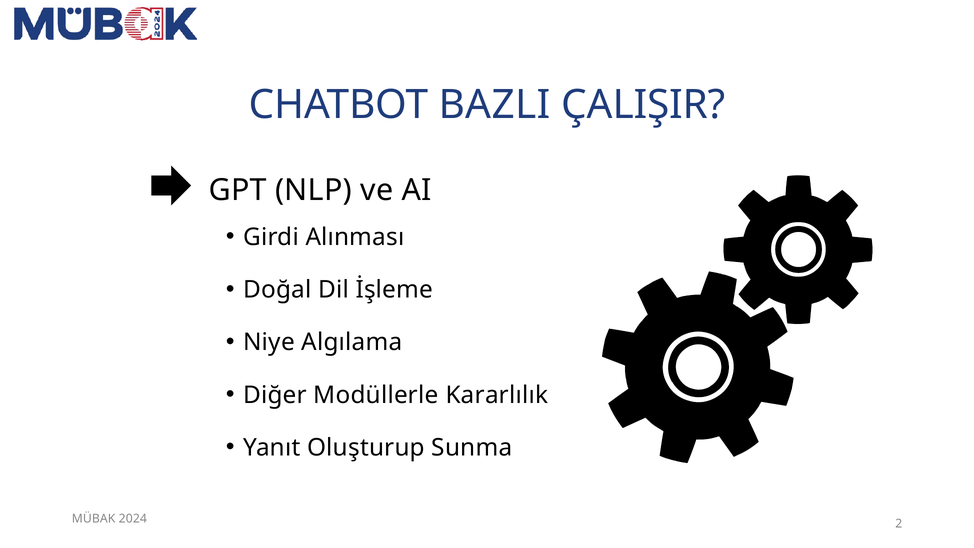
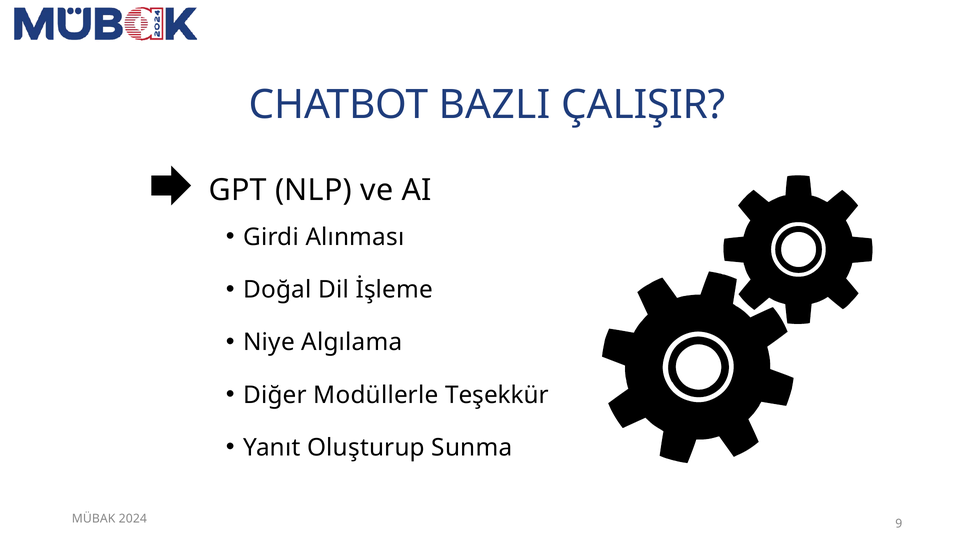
Kararlılık: Kararlılık -> Teşekkür
2: 2 -> 9
